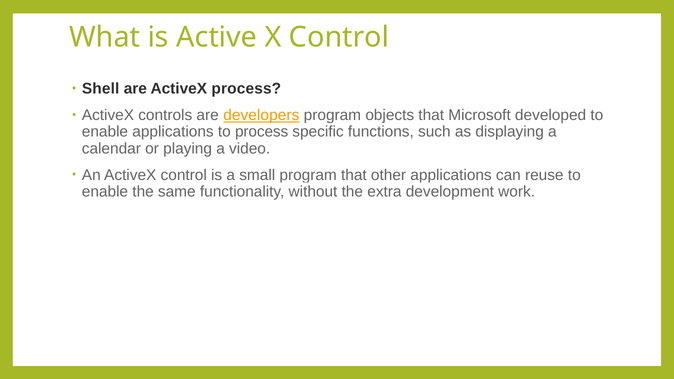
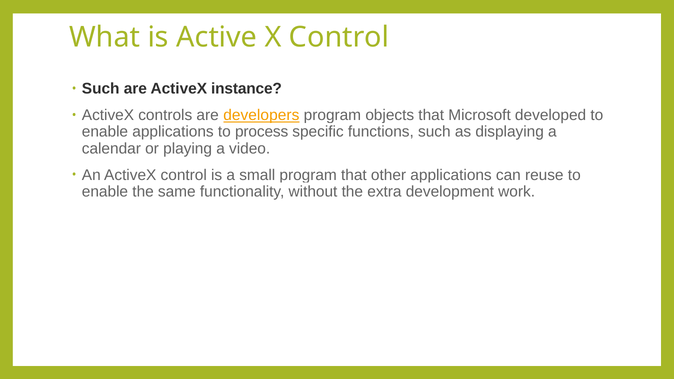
Shell at (101, 89): Shell -> Such
ActiveX process: process -> instance
